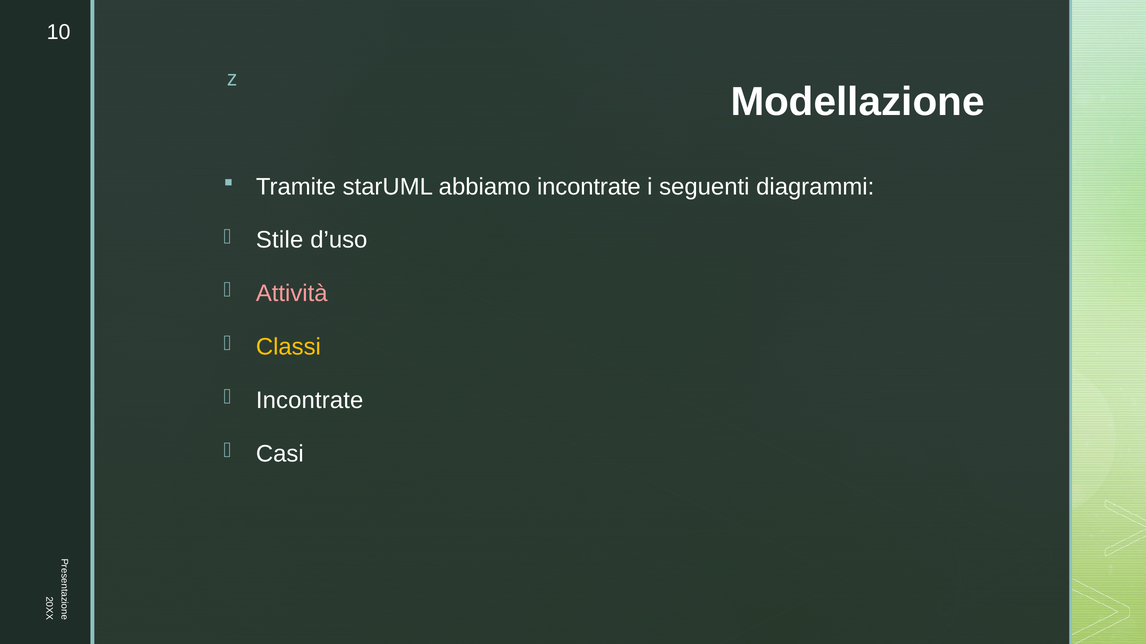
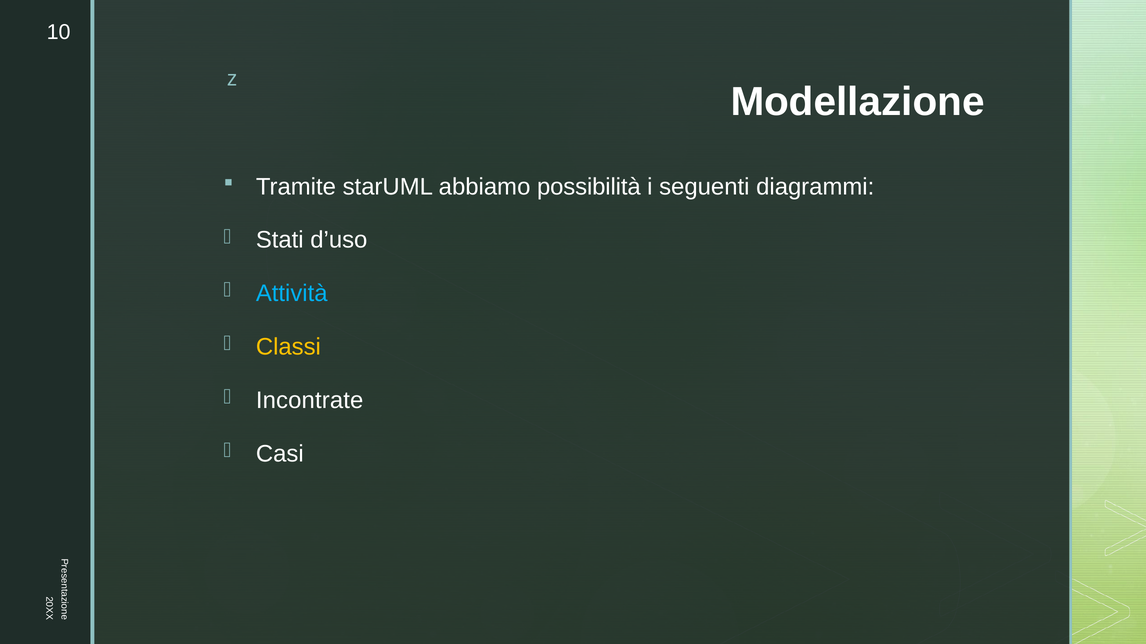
abbiamo incontrate: incontrate -> possibilità
Stile: Stile -> Stati
Attività colour: pink -> light blue
